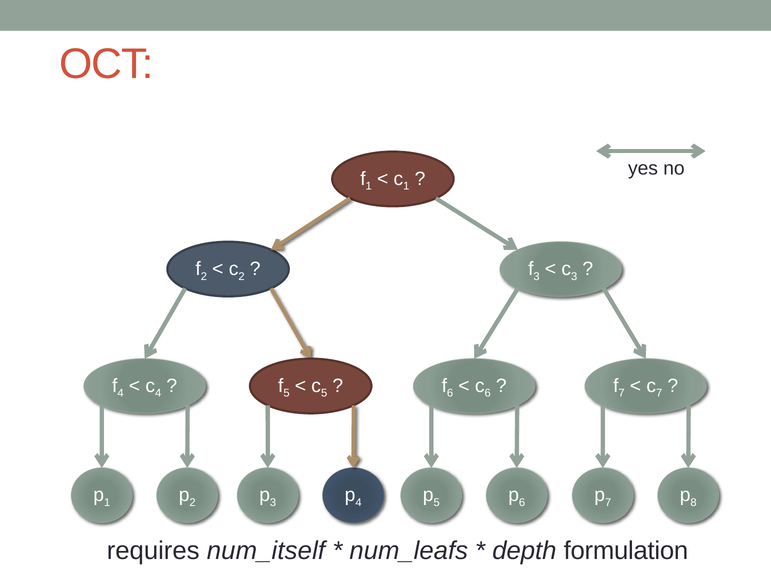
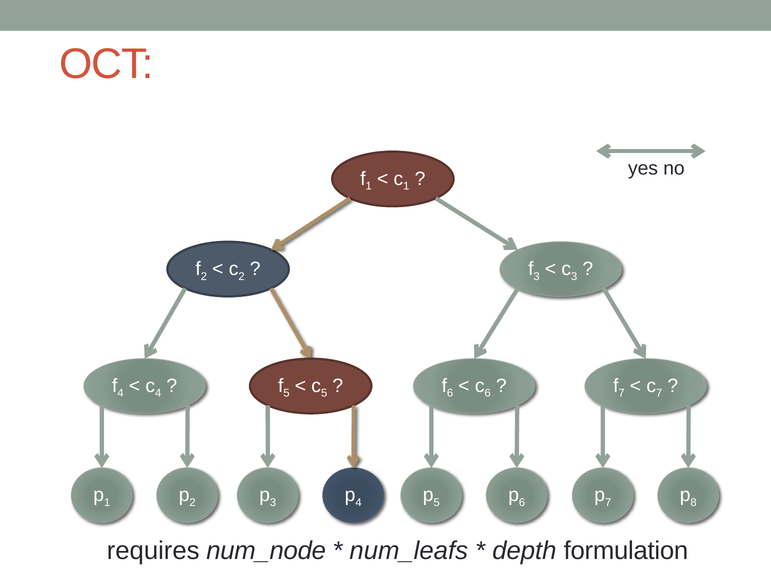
num_itself: num_itself -> num_node
